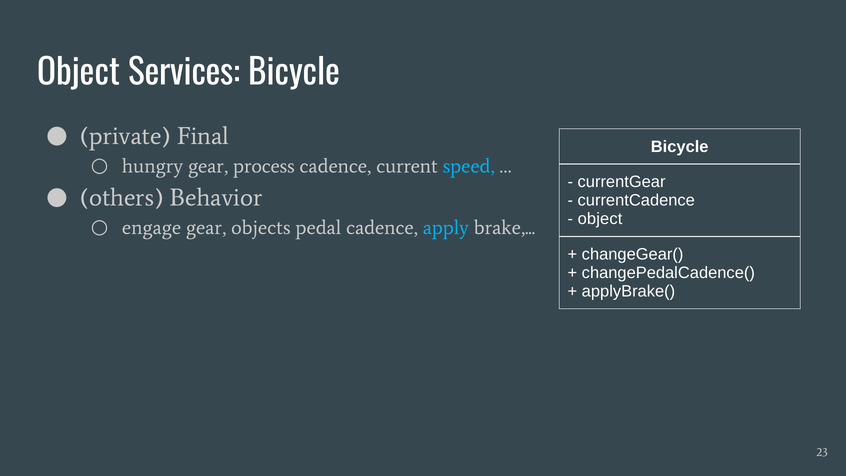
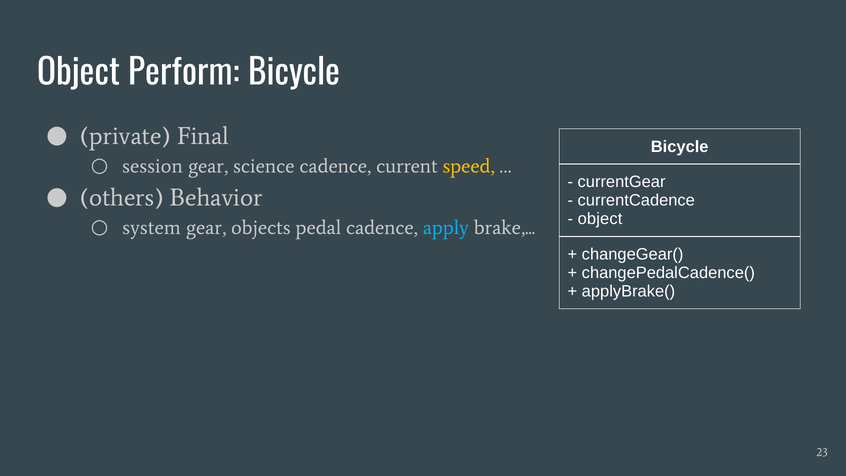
Services: Services -> Perform
hungry: hungry -> session
process: process -> science
speed colour: light blue -> yellow
engage: engage -> system
